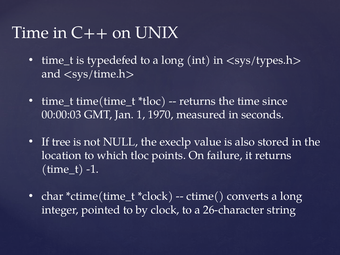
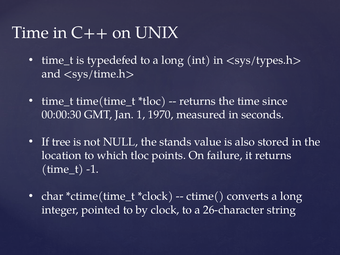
00:00:03: 00:00:03 -> 00:00:30
execlp: execlp -> stands
